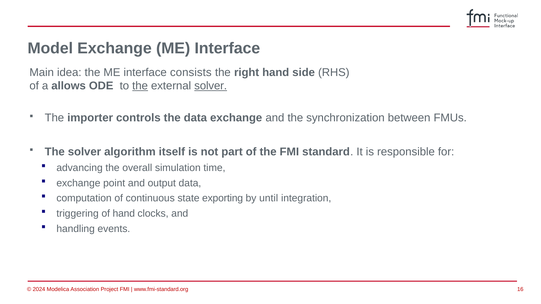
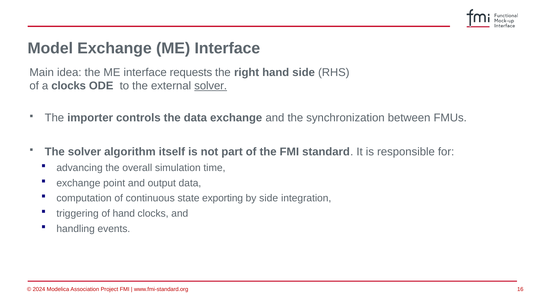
consists: consists -> requests
a allows: allows -> clocks
the at (140, 86) underline: present -> none
by until: until -> side
